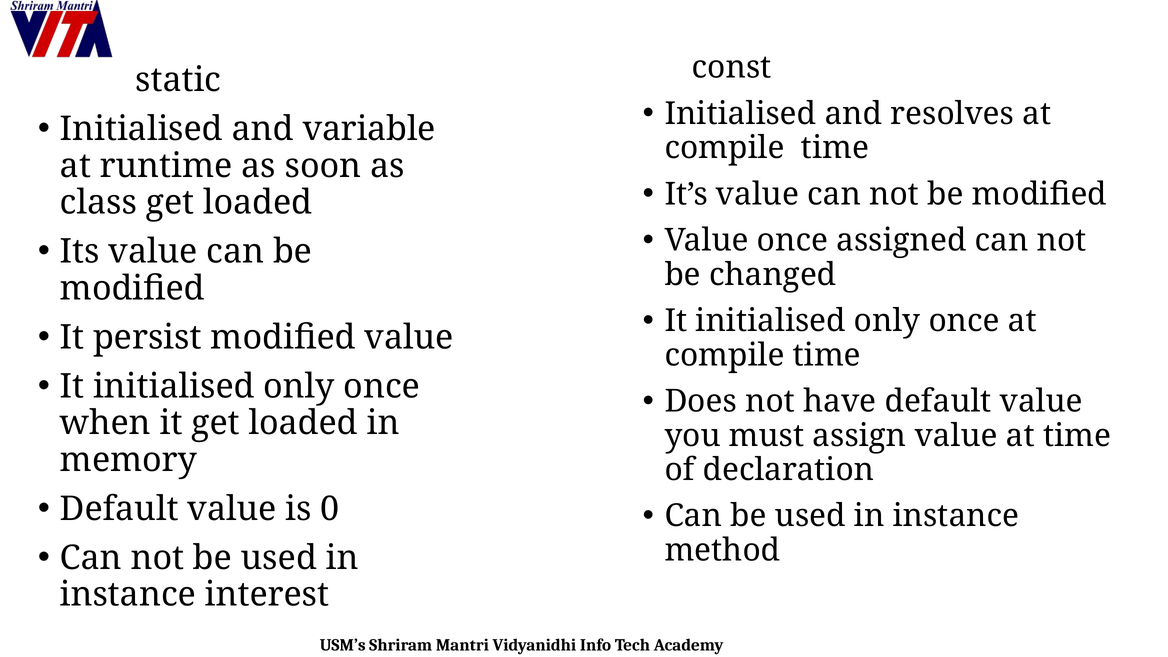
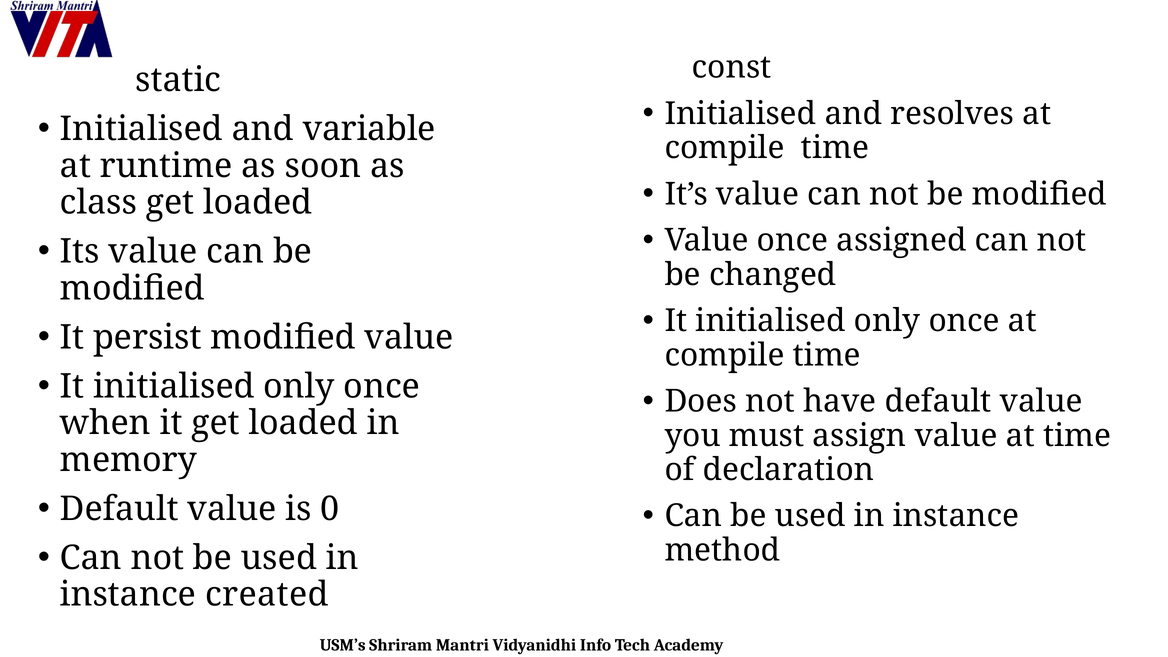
interest: interest -> created
